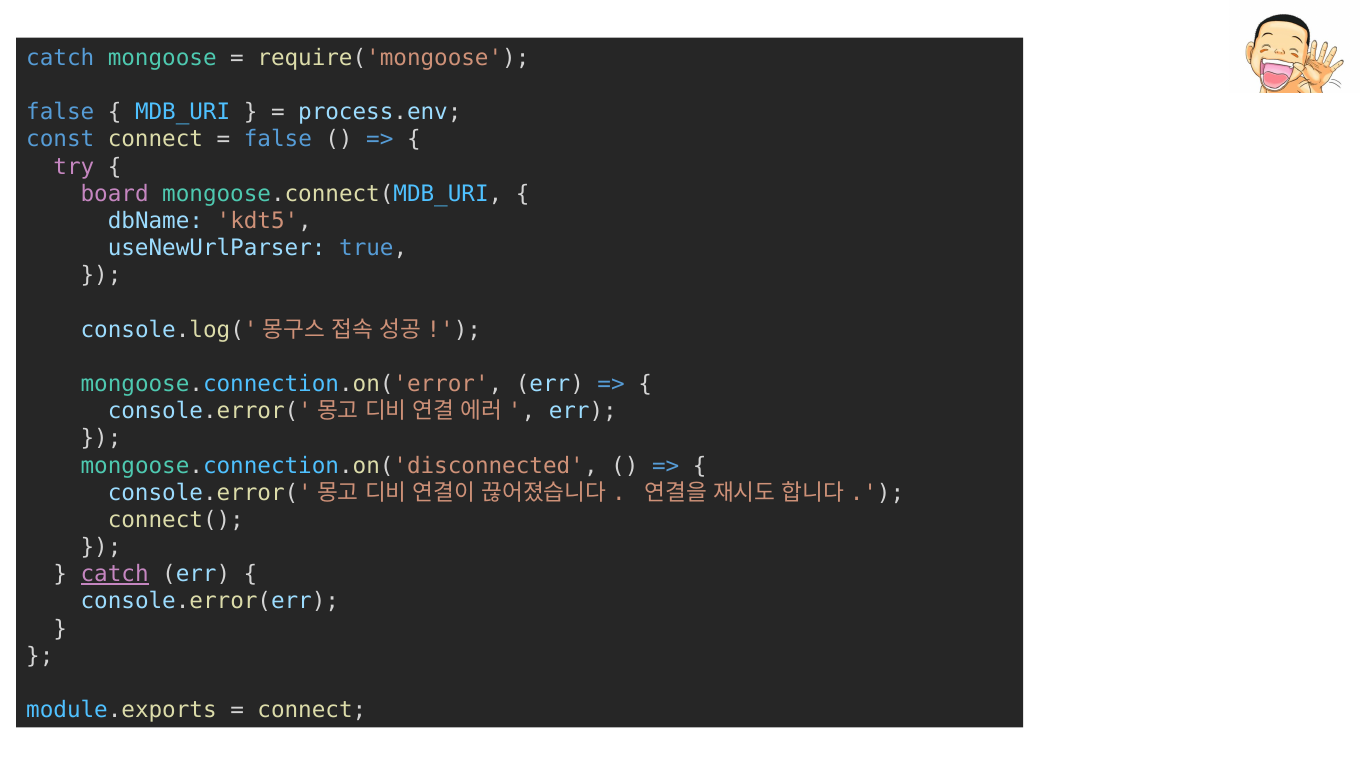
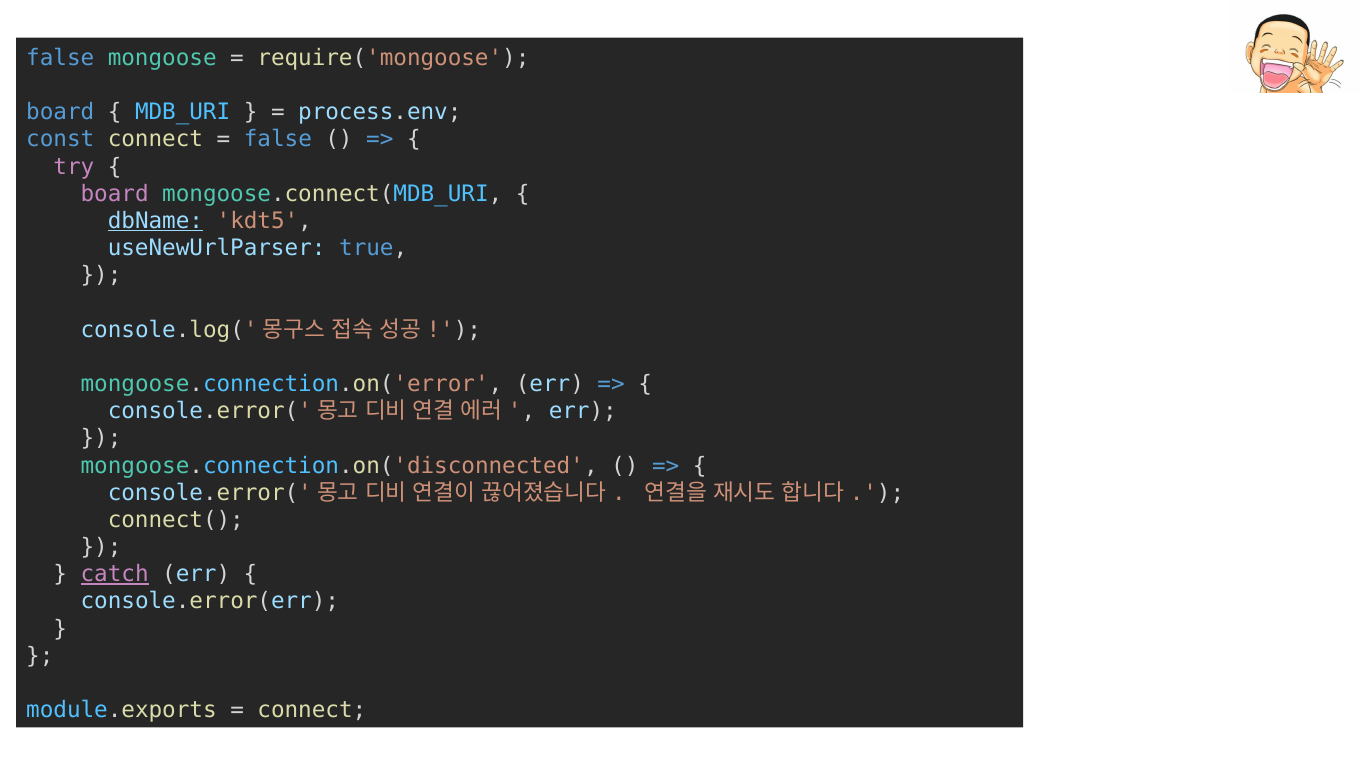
catch at (60, 58): catch -> false
false at (60, 112): false -> board
dbName underline: none -> present
